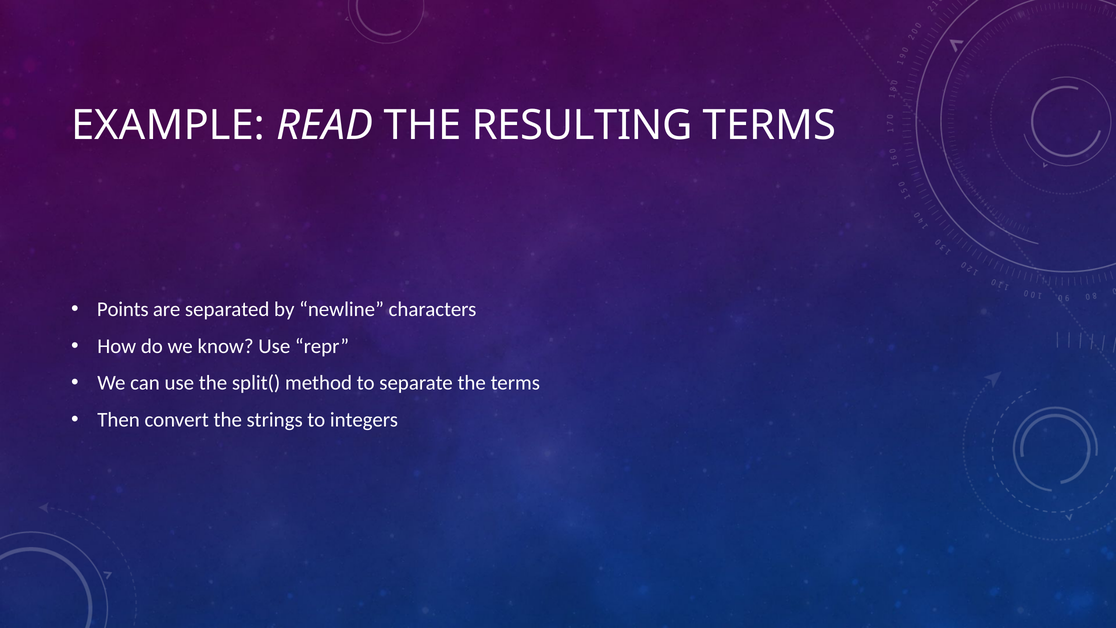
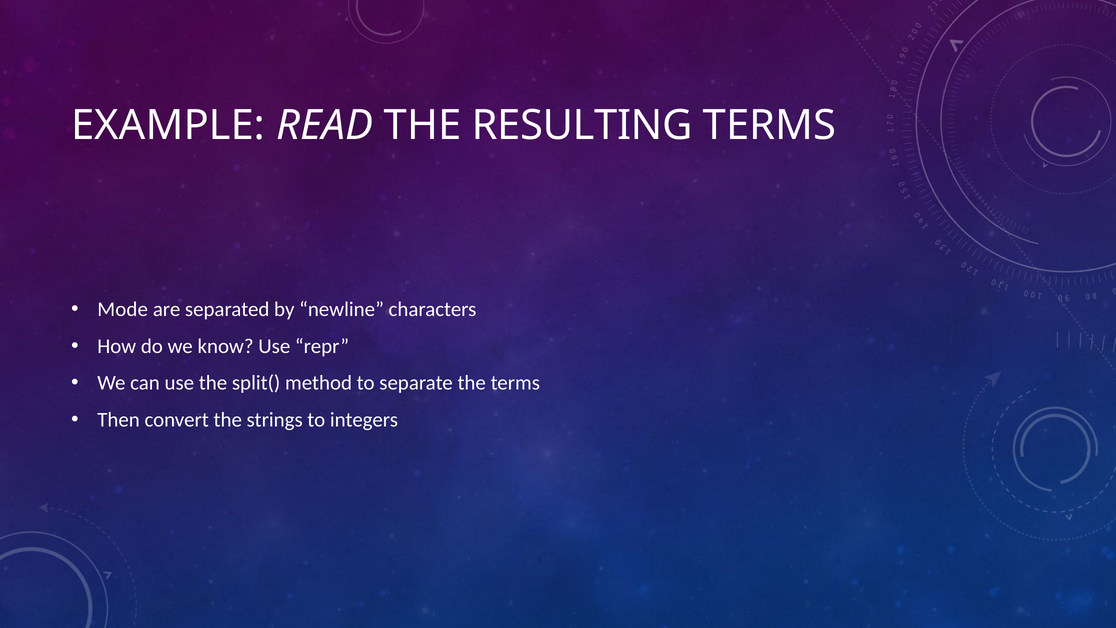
Points: Points -> Mode
